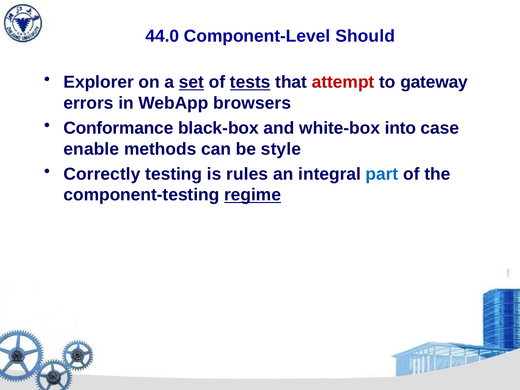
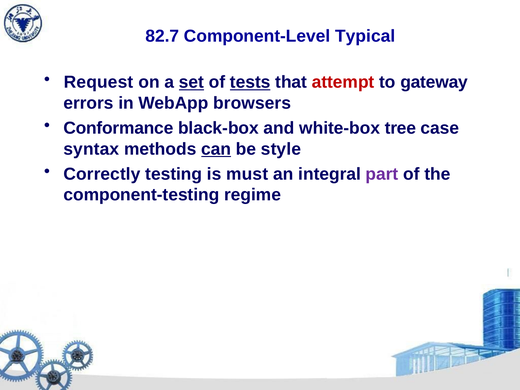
44.0: 44.0 -> 82.7
Should: Should -> Typical
Explorer: Explorer -> Request
into: into -> tree
enable: enable -> syntax
can underline: none -> present
rules: rules -> must
part colour: blue -> purple
regime underline: present -> none
